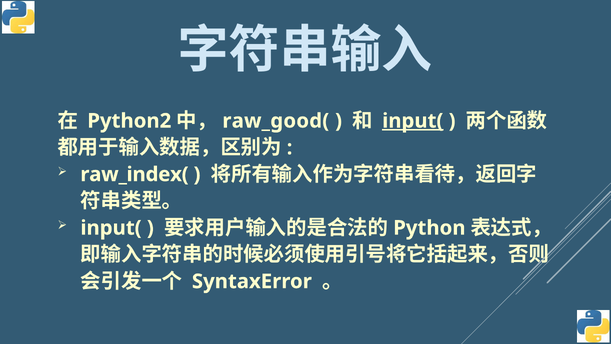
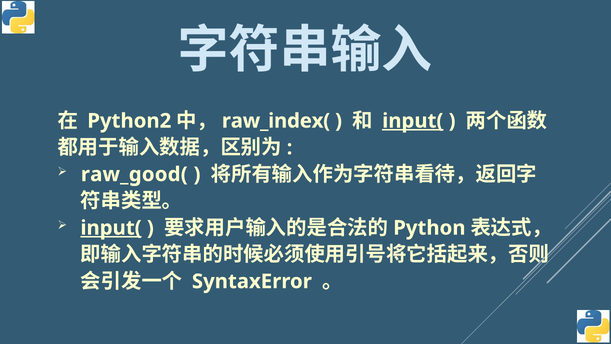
raw_good(: raw_good( -> raw_index(
raw_index(: raw_index( -> raw_good(
input( at (111, 228) underline: none -> present
